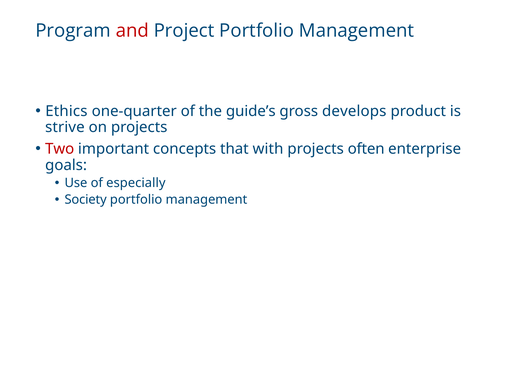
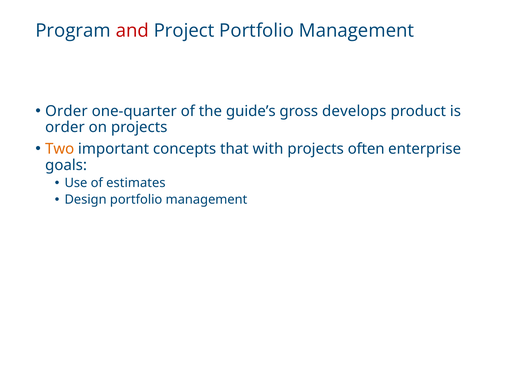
Ethics at (66, 111): Ethics -> Order
strive at (65, 127): strive -> order
Two colour: red -> orange
especially: especially -> estimates
Society: Society -> Design
